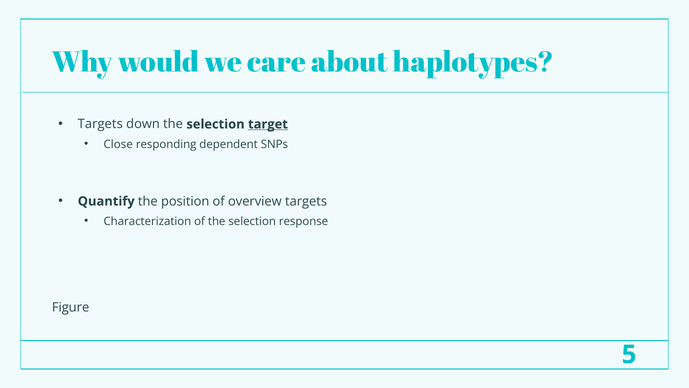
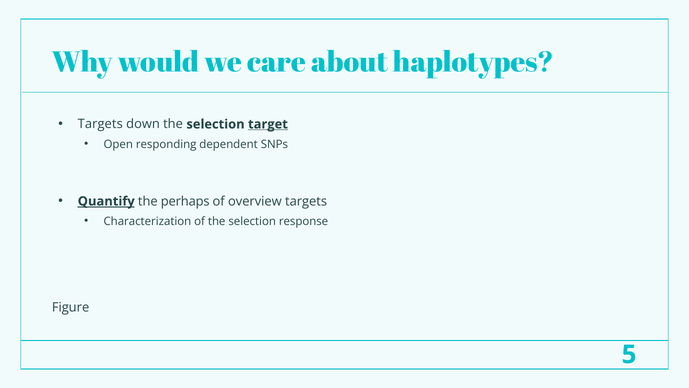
Close: Close -> Open
Quantify underline: none -> present
position: position -> perhaps
